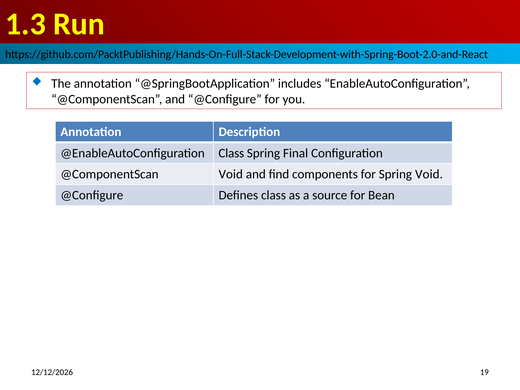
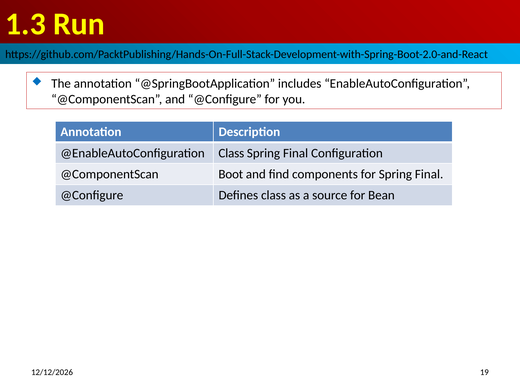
@ComponentScan Void: Void -> Boot
for Spring Void: Void -> Final
